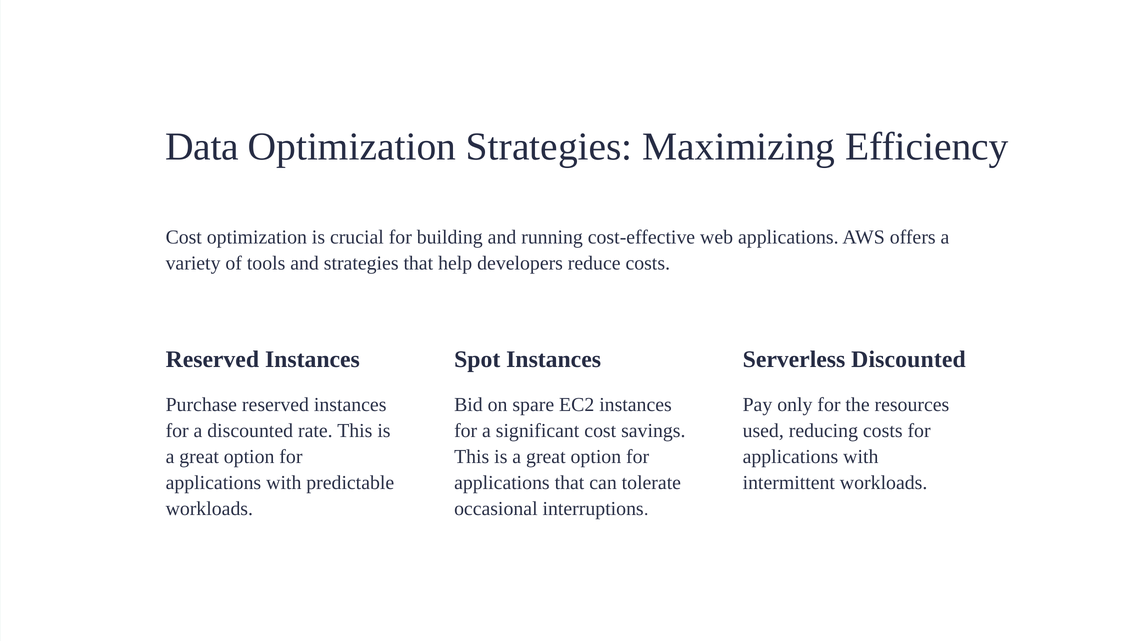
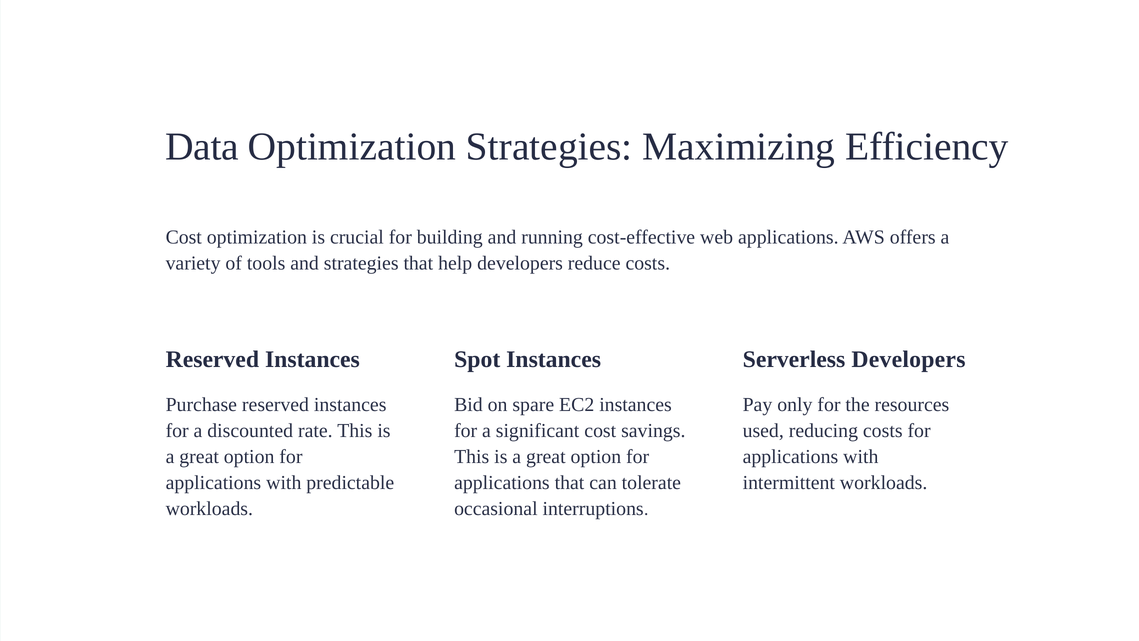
Serverless Discounted: Discounted -> Developers
